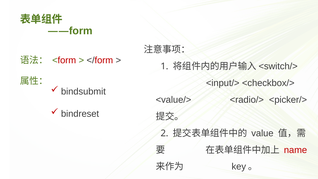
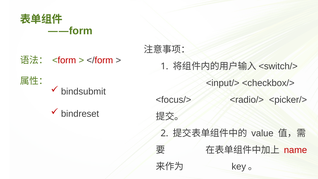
<value/>: <value/> -> <focus/>
